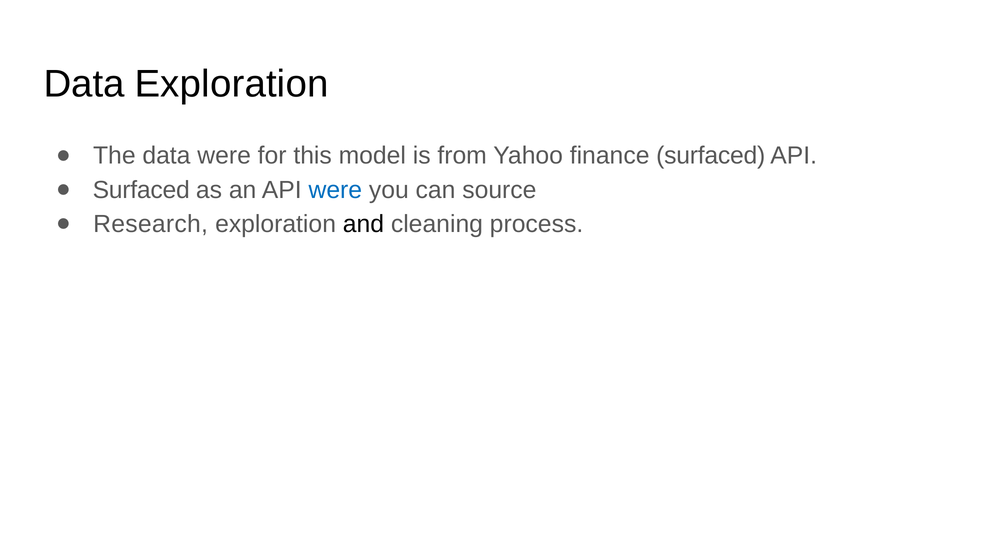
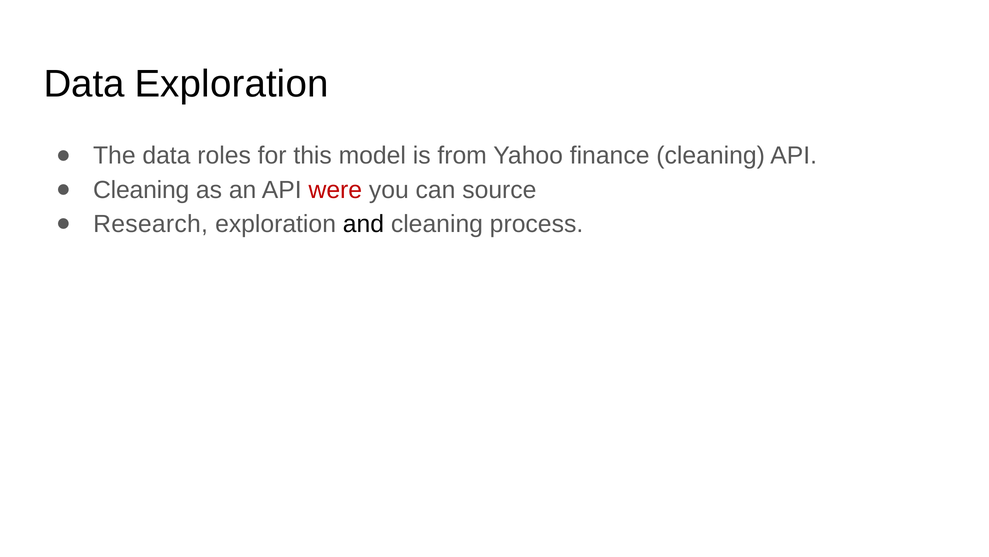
data were: were -> roles
finance surfaced: surfaced -> cleaning
Surfaced at (141, 190): Surfaced -> Cleaning
were at (335, 190) colour: blue -> red
